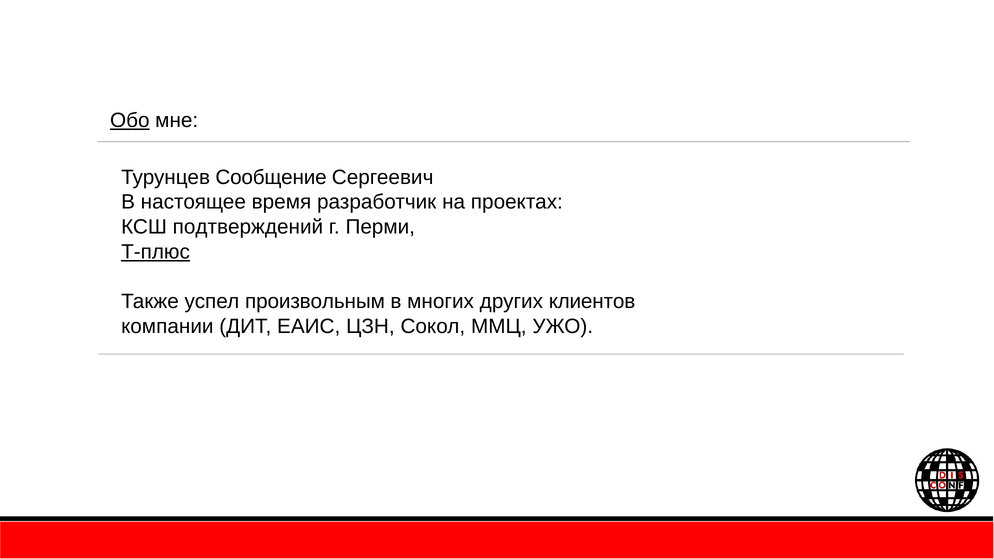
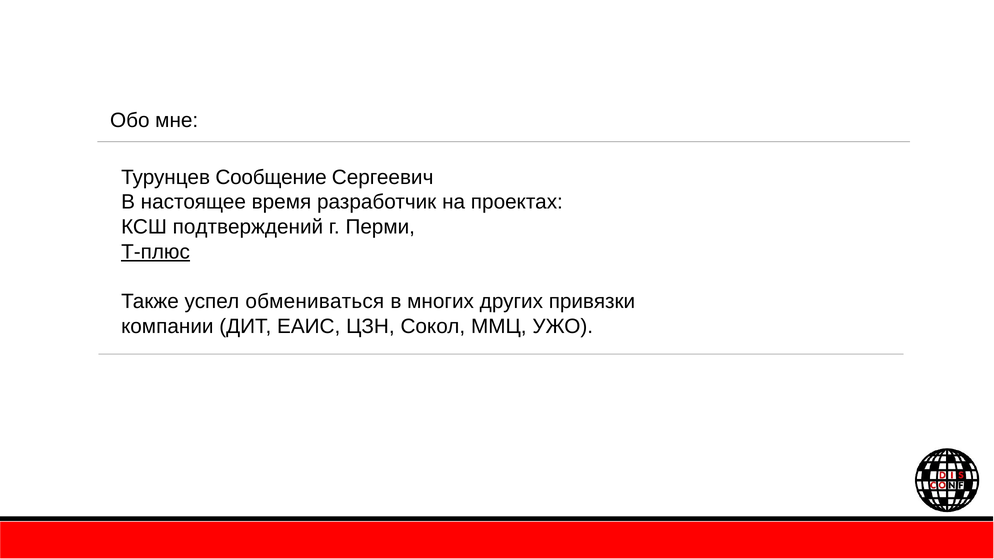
Обо underline: present -> none
произвольным: произвольным -> обмениваться
клиентов: клиентов -> привязки
